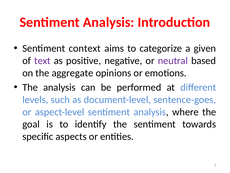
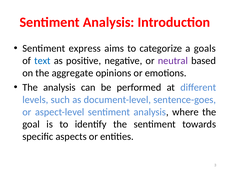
context: context -> express
given: given -> goals
text colour: purple -> blue
